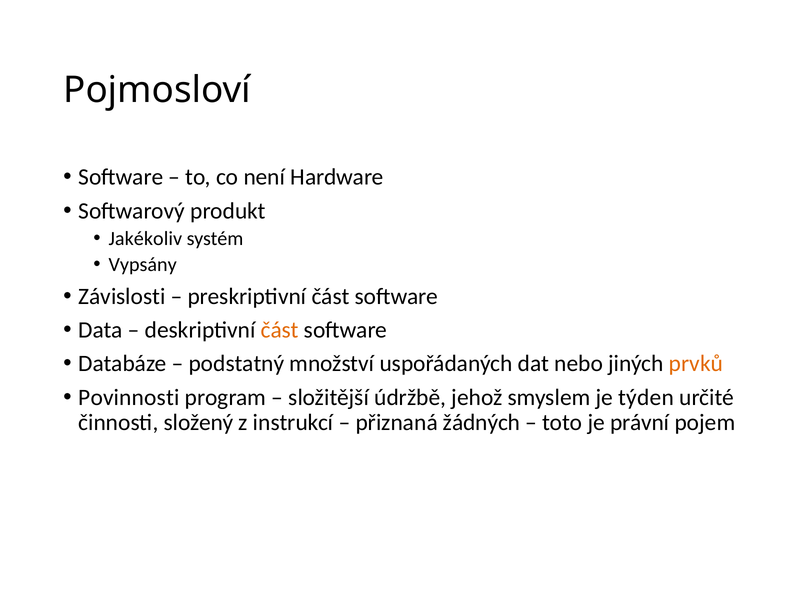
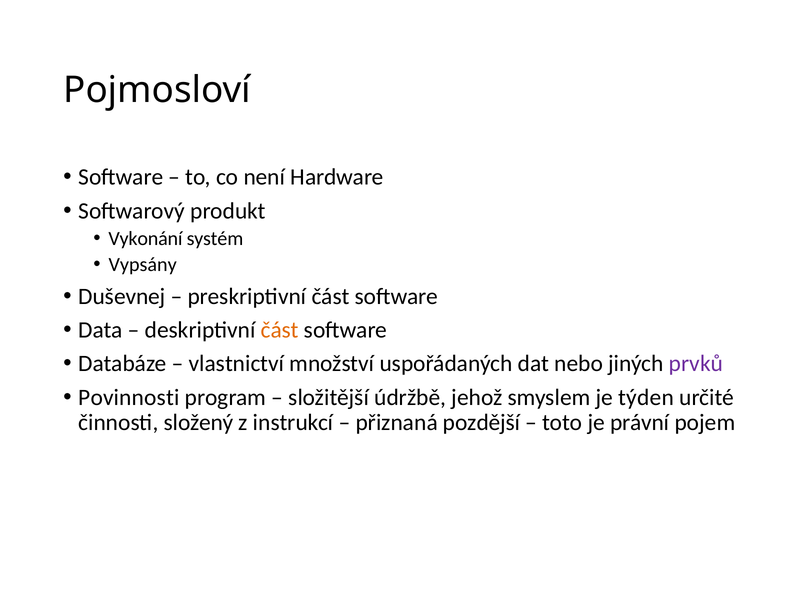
Jakékoliv: Jakékoliv -> Vykonání
Závislosti: Závislosti -> Duševnej
podstatný: podstatný -> vlastnictví
prvků colour: orange -> purple
žádných: žádných -> pozdější
